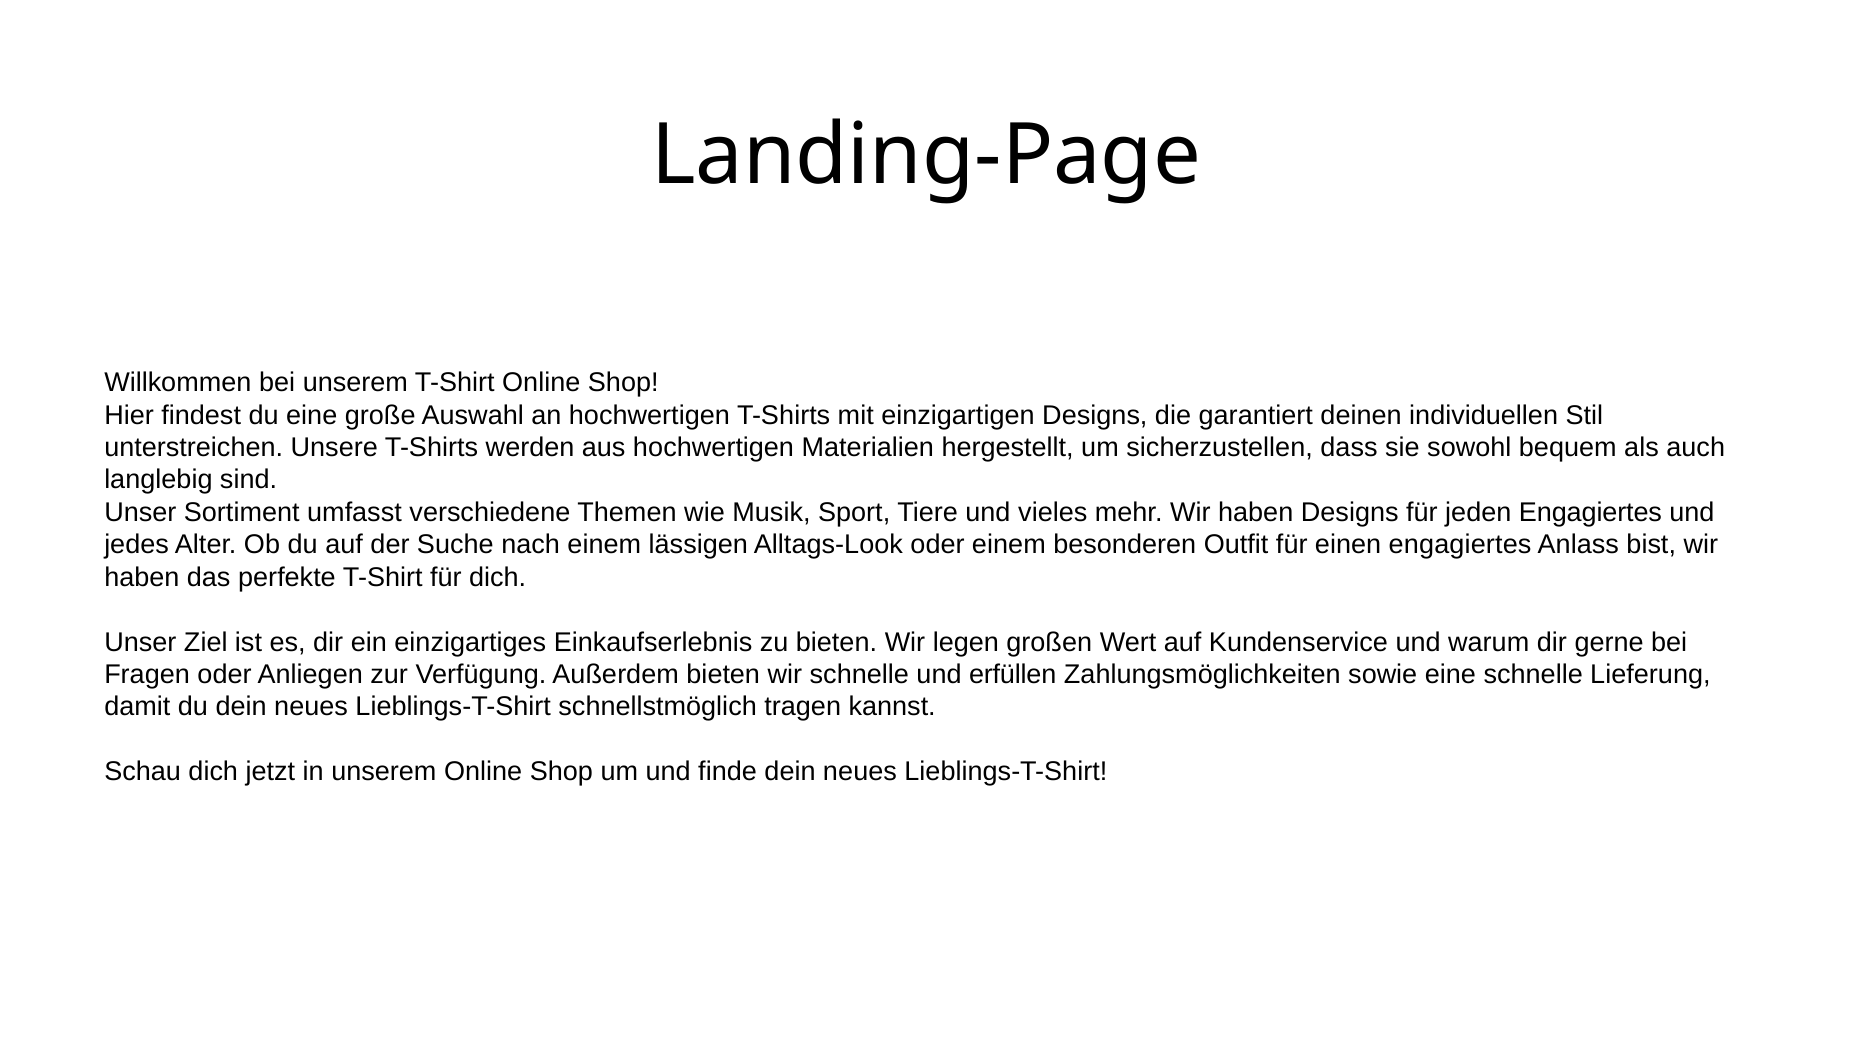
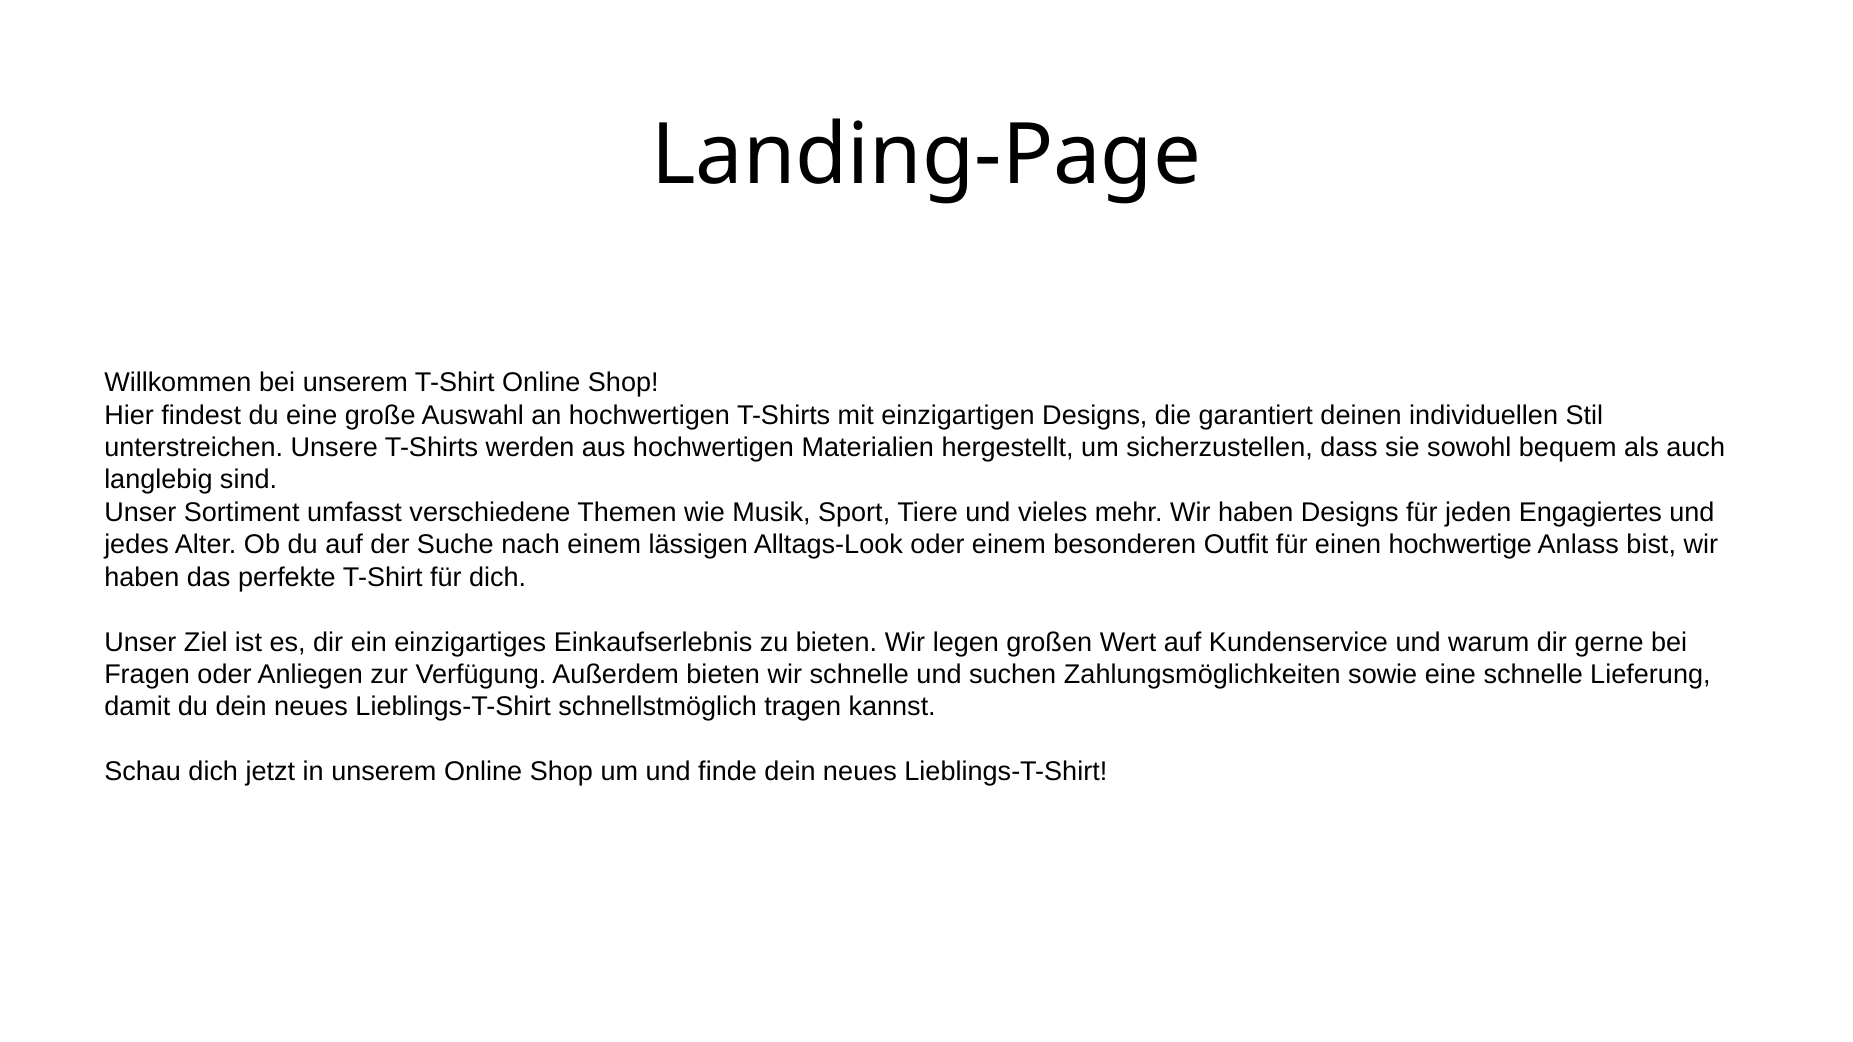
einen engagiertes: engagiertes -> hochwertige
erfüllen: erfüllen -> suchen
